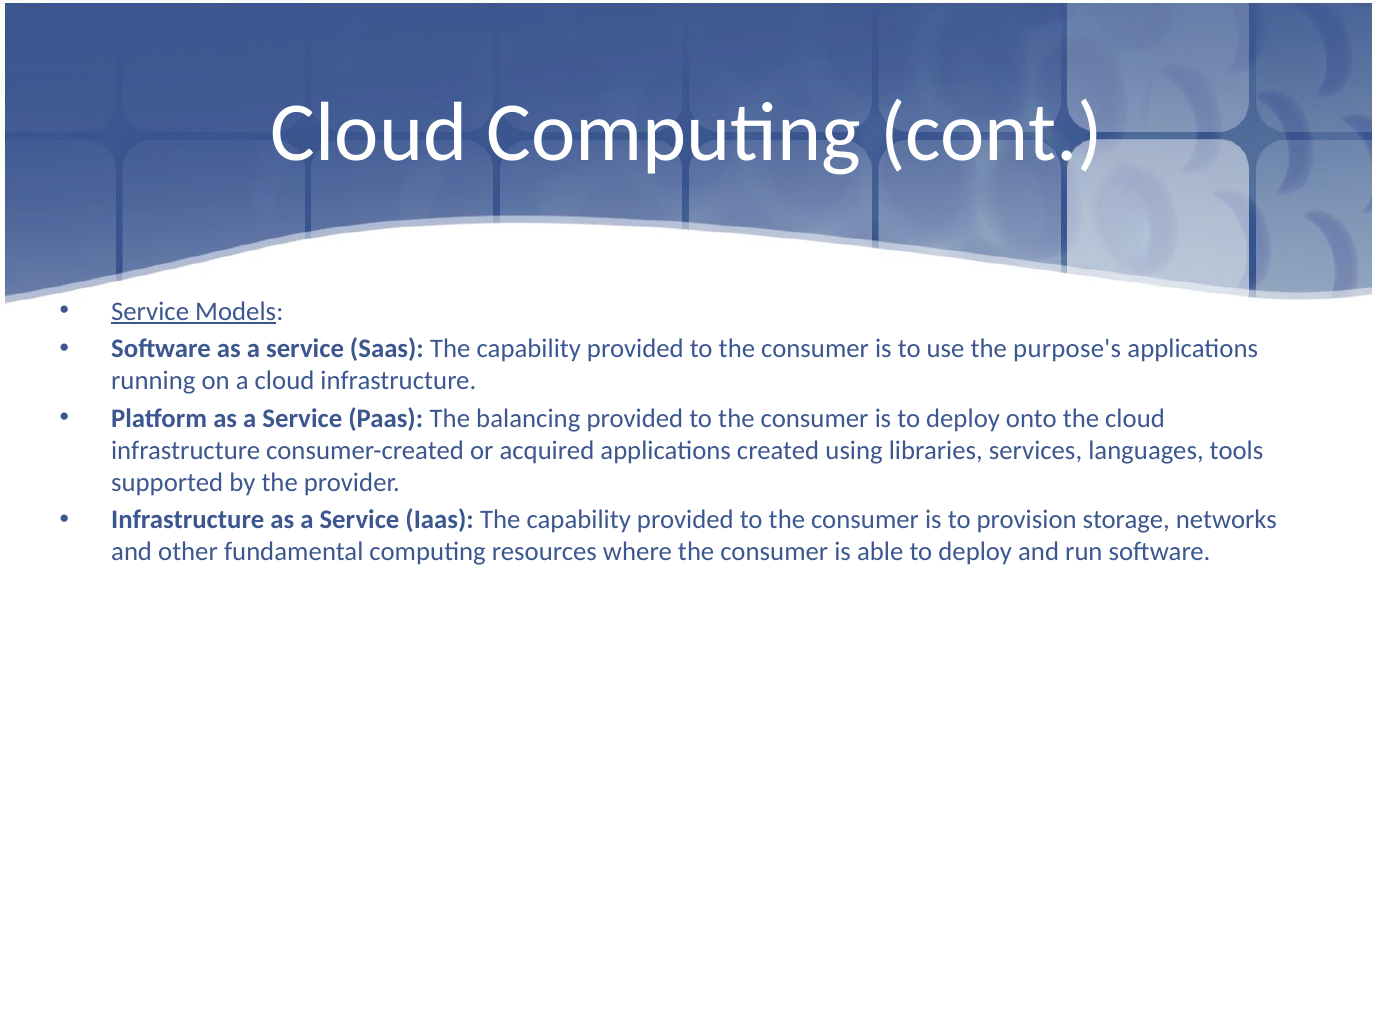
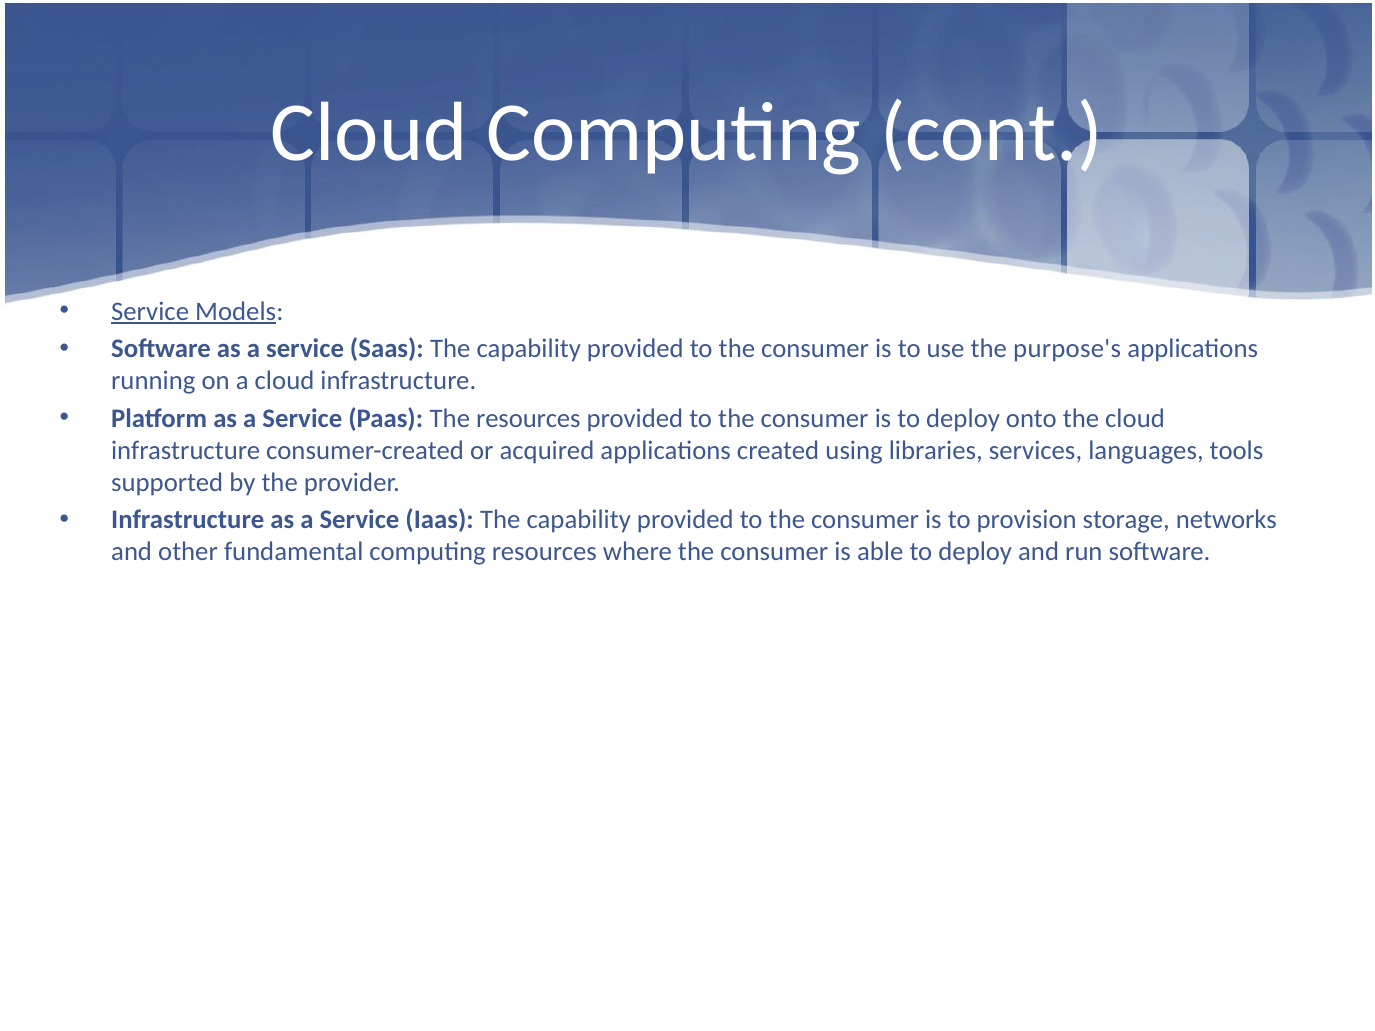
The balancing: balancing -> resources
